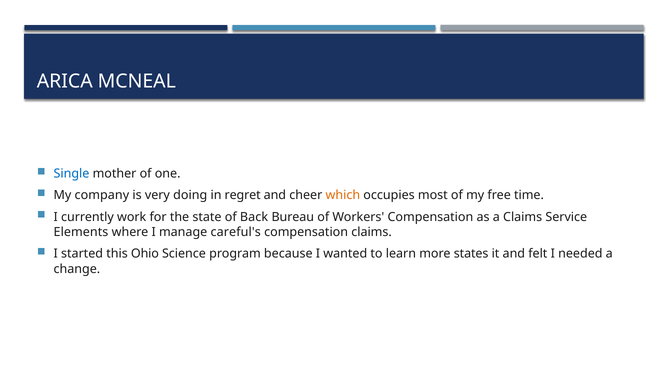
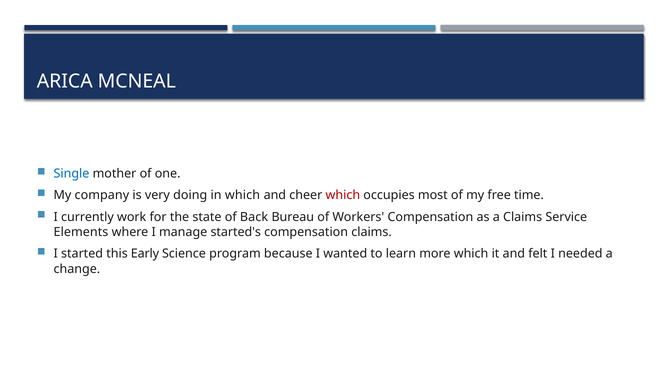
in regret: regret -> which
which at (343, 195) colour: orange -> red
careful's: careful's -> started's
Ohio: Ohio -> Early
more states: states -> which
